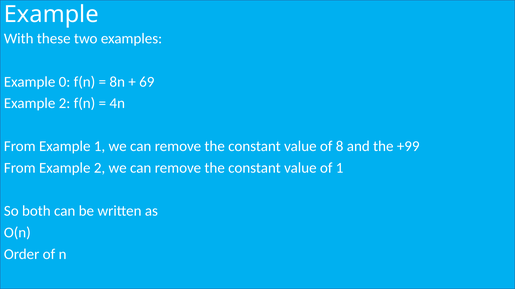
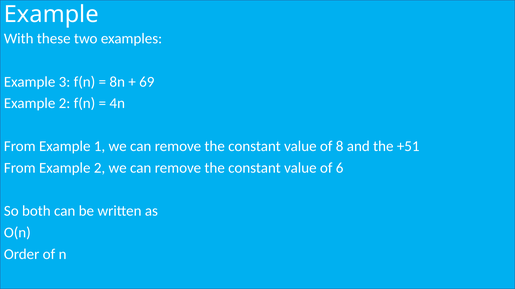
0: 0 -> 3
+99: +99 -> +51
of 1: 1 -> 6
